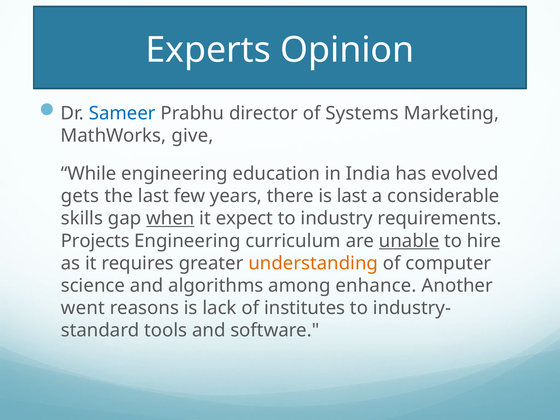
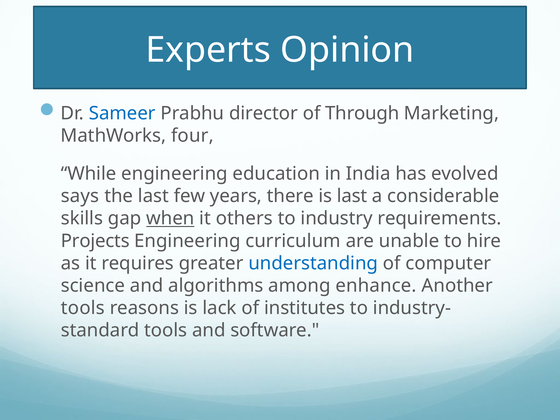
Systems: Systems -> Through
give: give -> four
gets: gets -> says
expect: expect -> others
unable underline: present -> none
understanding colour: orange -> blue
went at (83, 308): went -> tools
